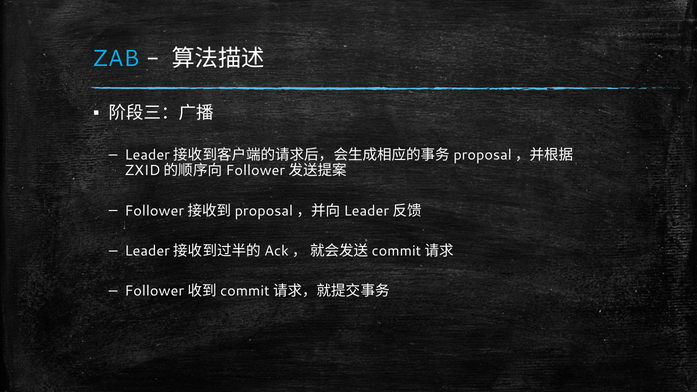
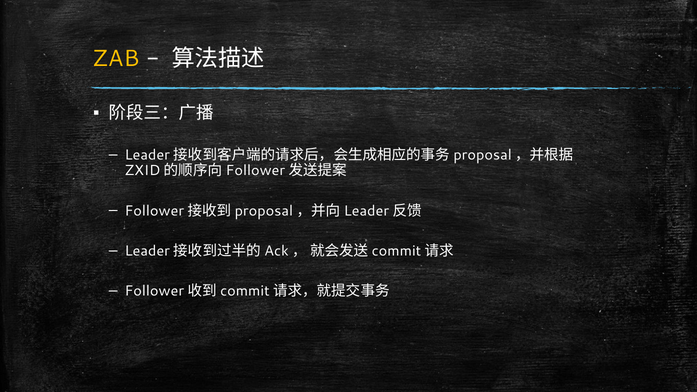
ZAB colour: light blue -> yellow
